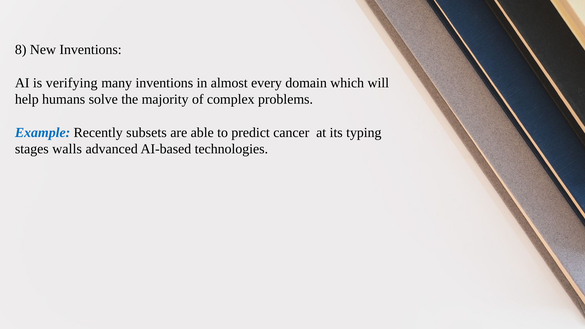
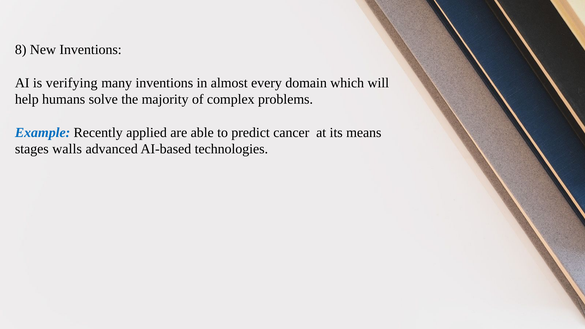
subsets: subsets -> applied
typing: typing -> means
